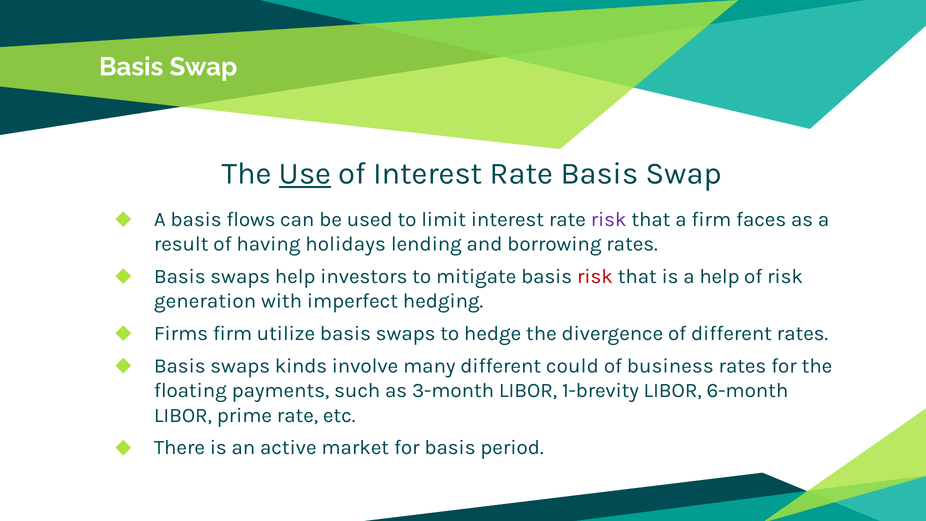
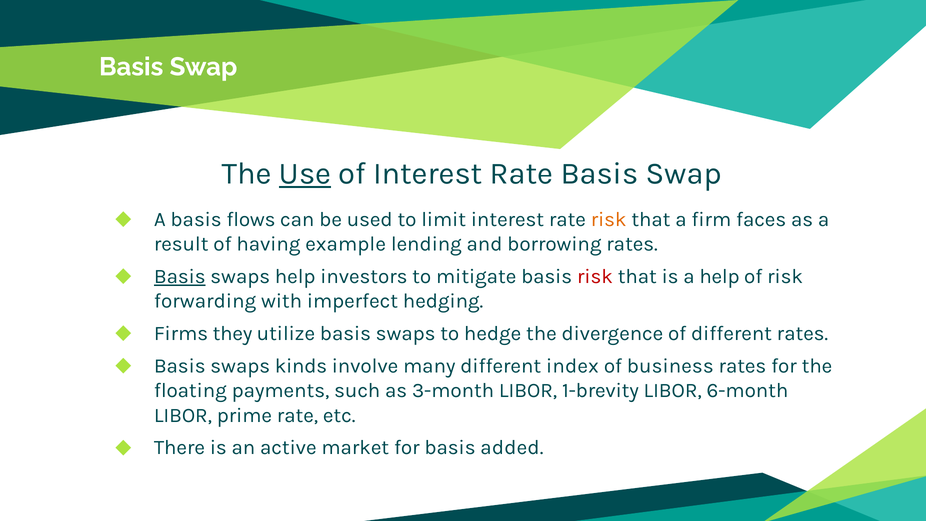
risk at (609, 219) colour: purple -> orange
holidays: holidays -> example
Basis at (180, 276) underline: none -> present
generation: generation -> forwarding
Firms firm: firm -> they
could: could -> index
period: period -> added
